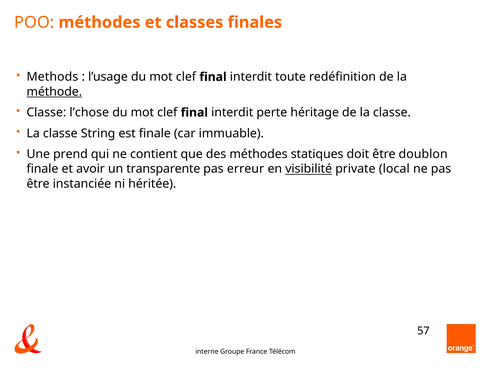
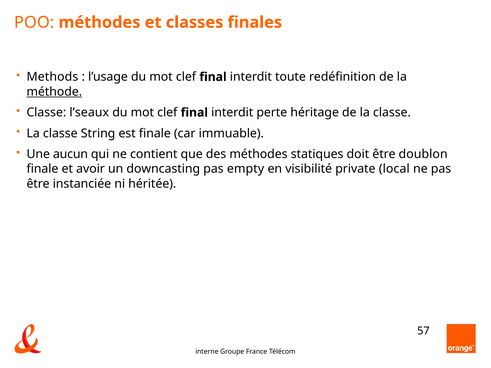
l’chose: l’chose -> l’seaux
prend: prend -> aucun
transparente: transparente -> downcasting
erreur: erreur -> empty
visibilité underline: present -> none
